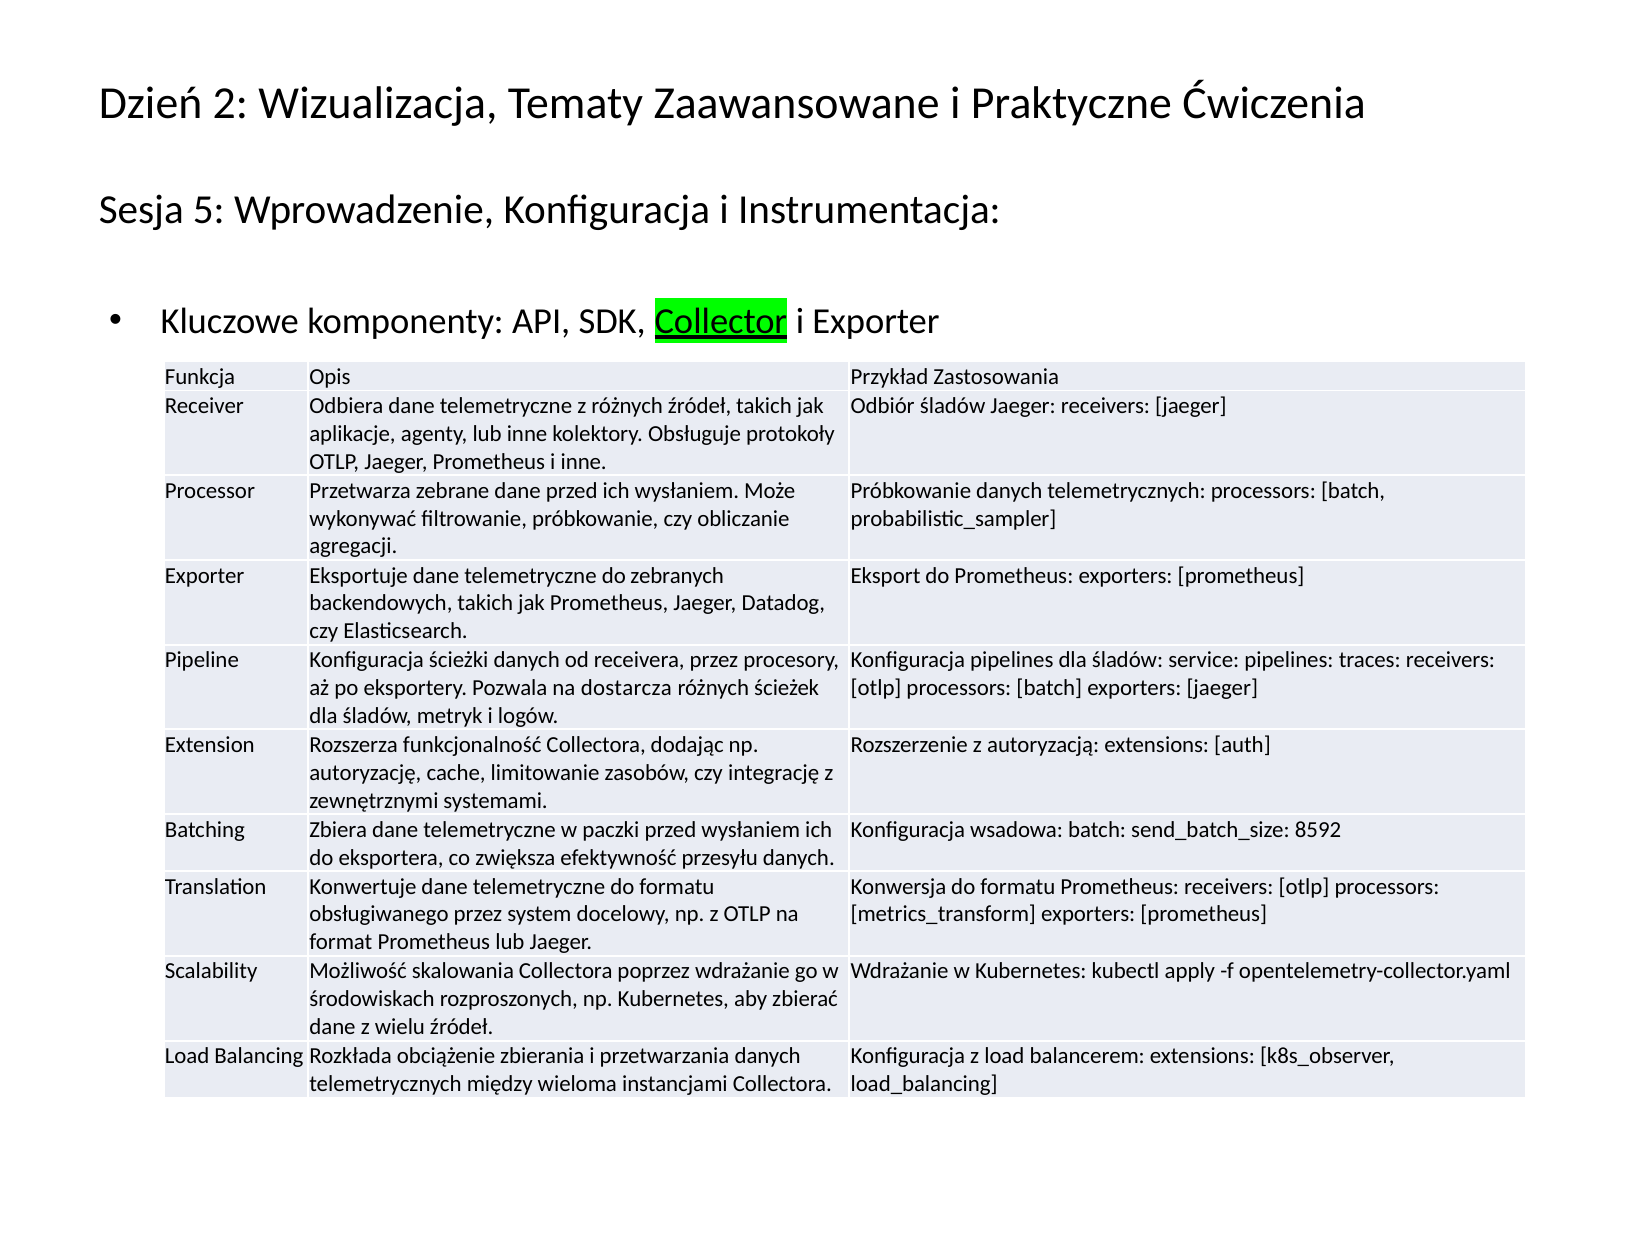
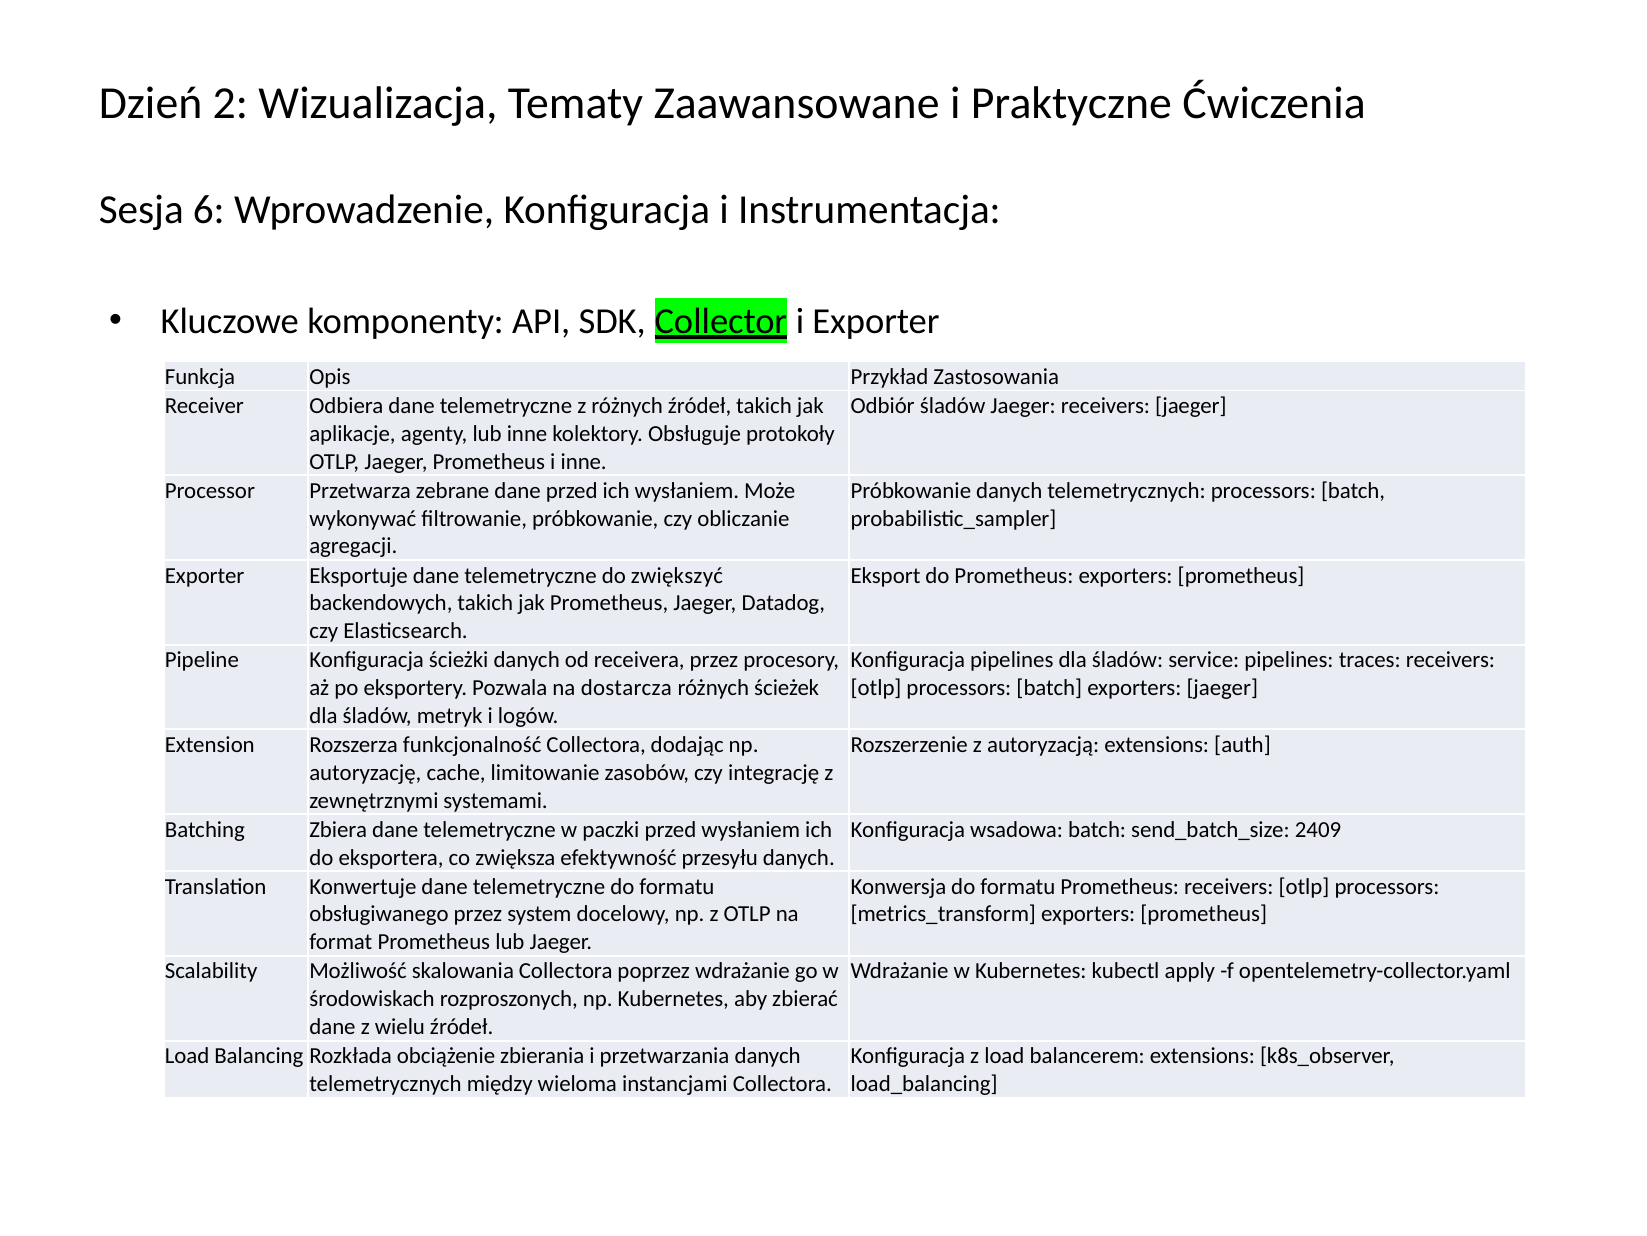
5: 5 -> 6
zebranych: zebranych -> zwiększyć
8592: 8592 -> 2409
